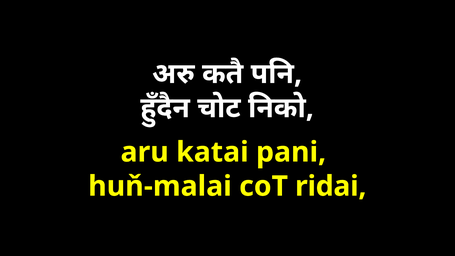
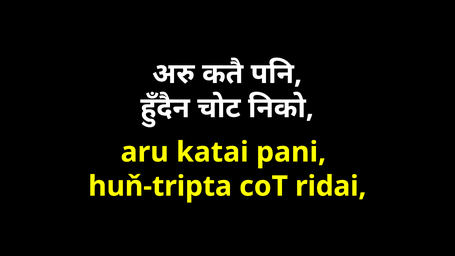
huň-malai: huň-malai -> huň-tripta
